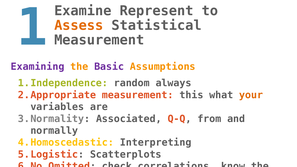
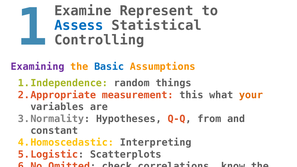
Assess colour: orange -> blue
Measurement at (99, 40): Measurement -> Controlling
Basic colour: purple -> blue
always: always -> things
Associated: Associated -> Hypotheses
normally: normally -> constant
